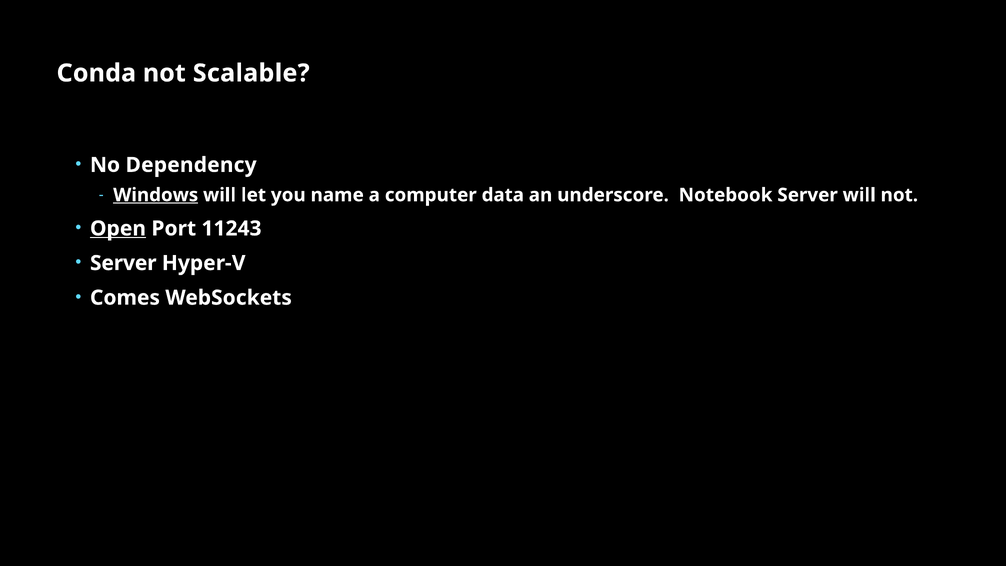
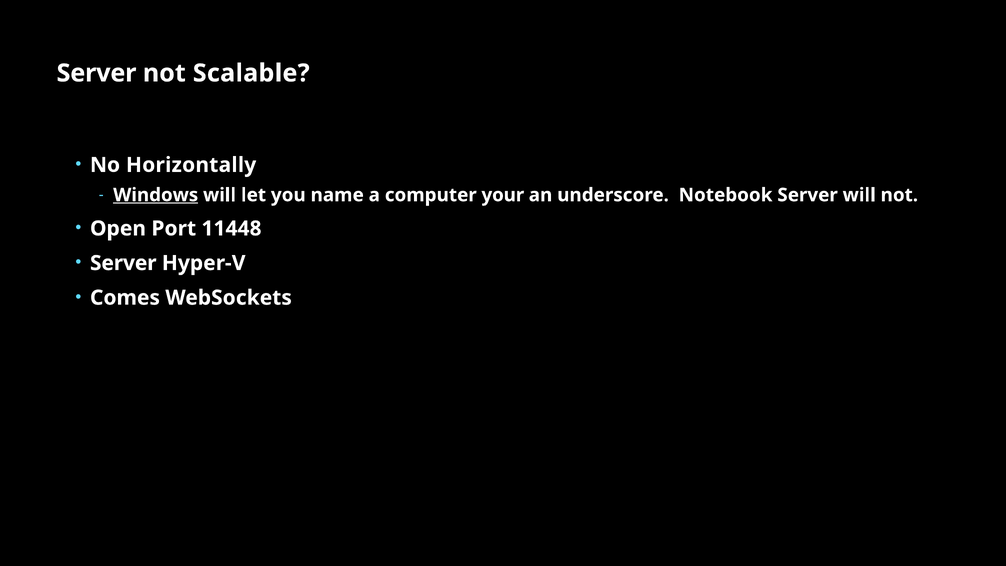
Conda at (96, 73): Conda -> Server
Dependency: Dependency -> Horizontally
data: data -> your
Open underline: present -> none
11243: 11243 -> 11448
